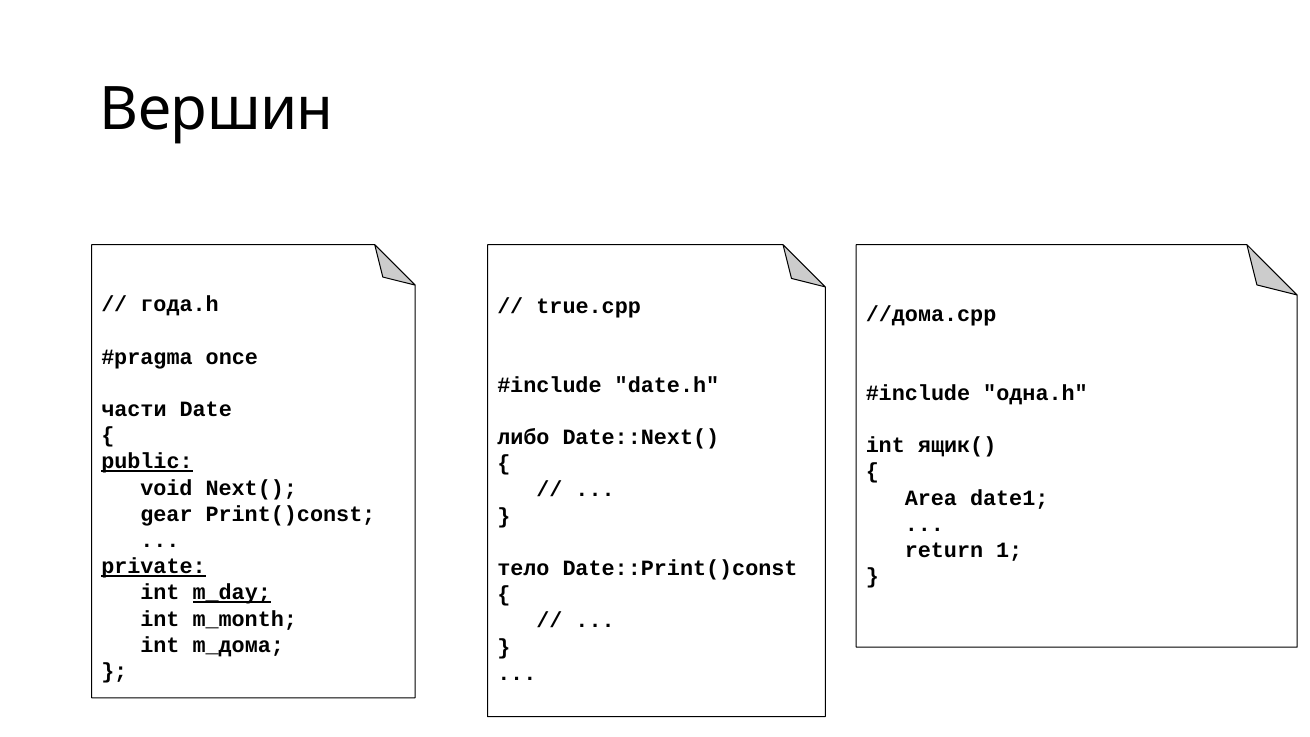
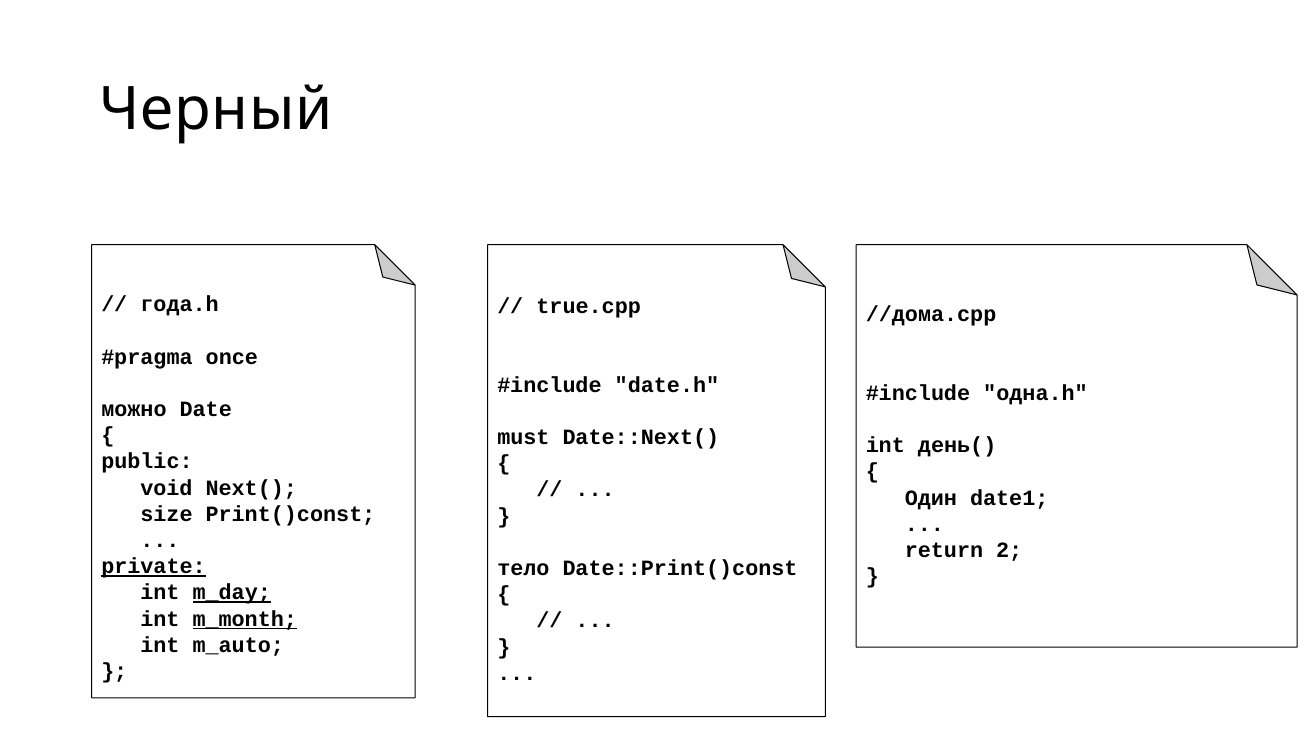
Вершин: Вершин -> Черный
части: части -> можно
либо: либо -> must
ящик(: ящик( -> день(
public underline: present -> none
Area: Area -> Один
gear: gear -> size
1: 1 -> 2
m_month underline: none -> present
m_дома: m_дома -> m_auto
